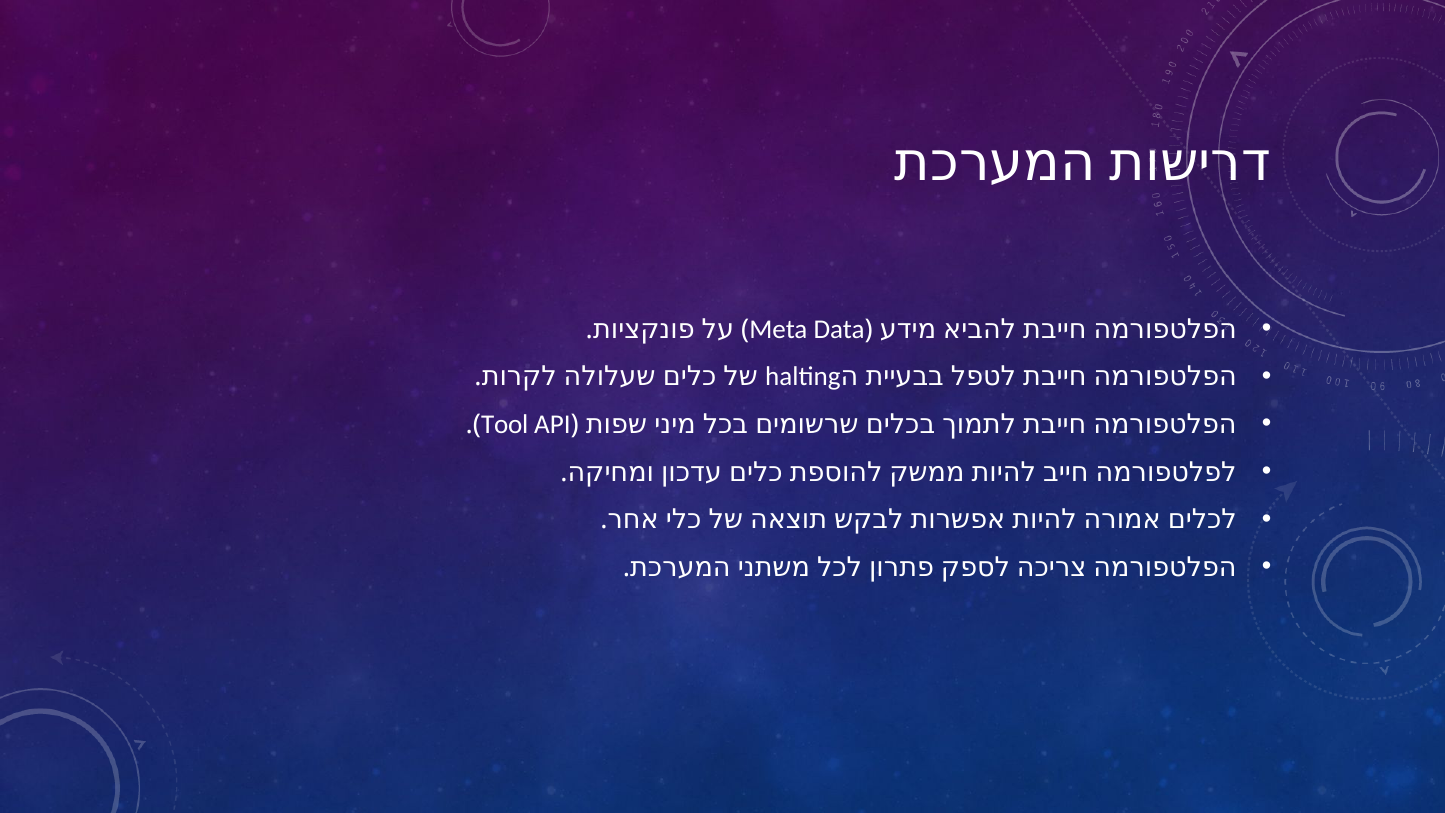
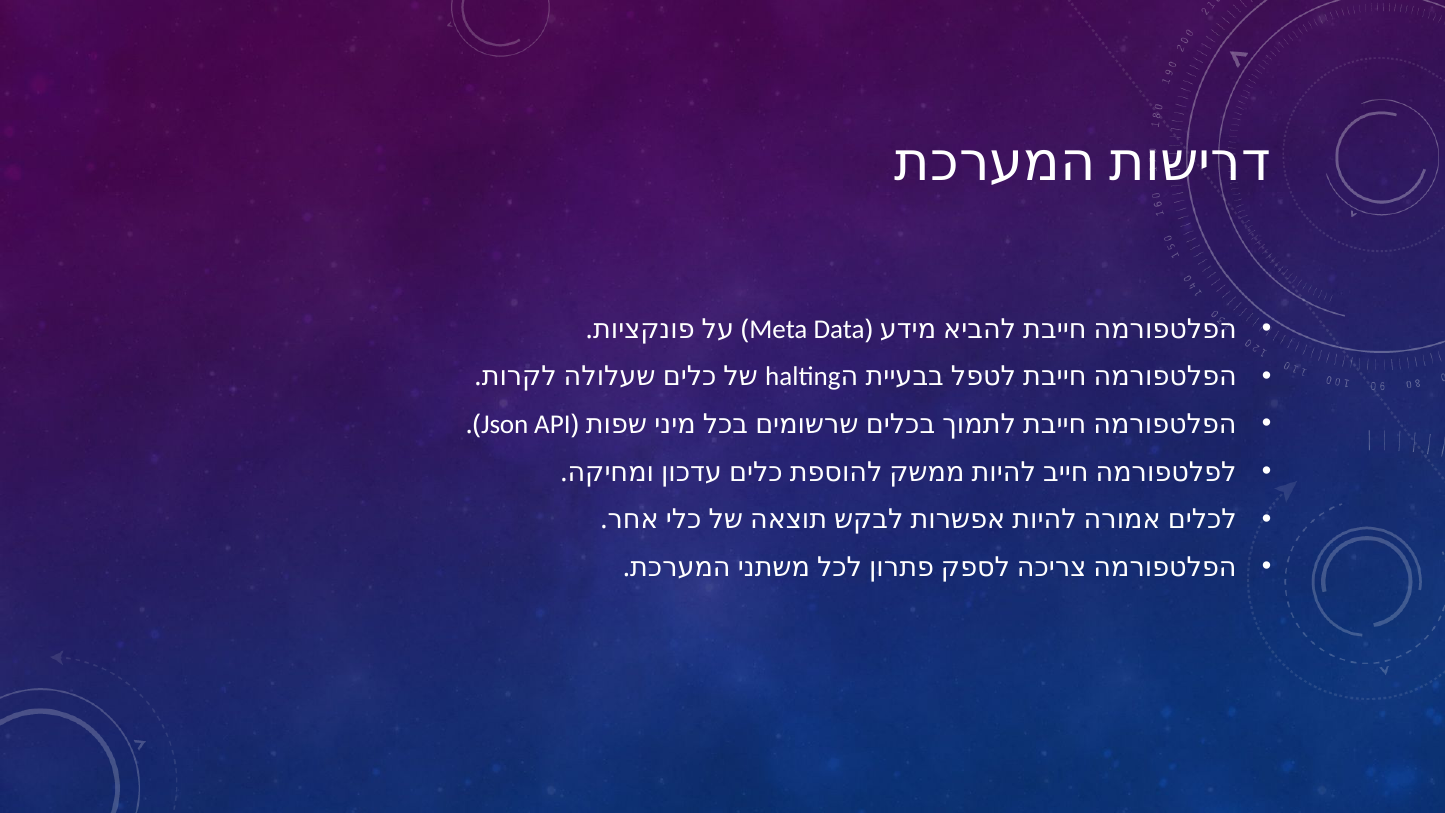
Tool: Tool -> Json
